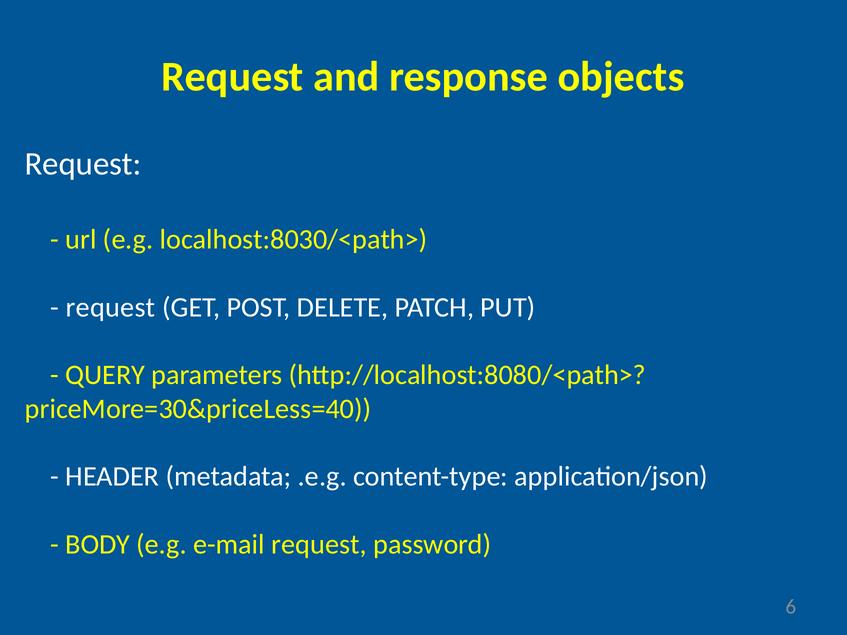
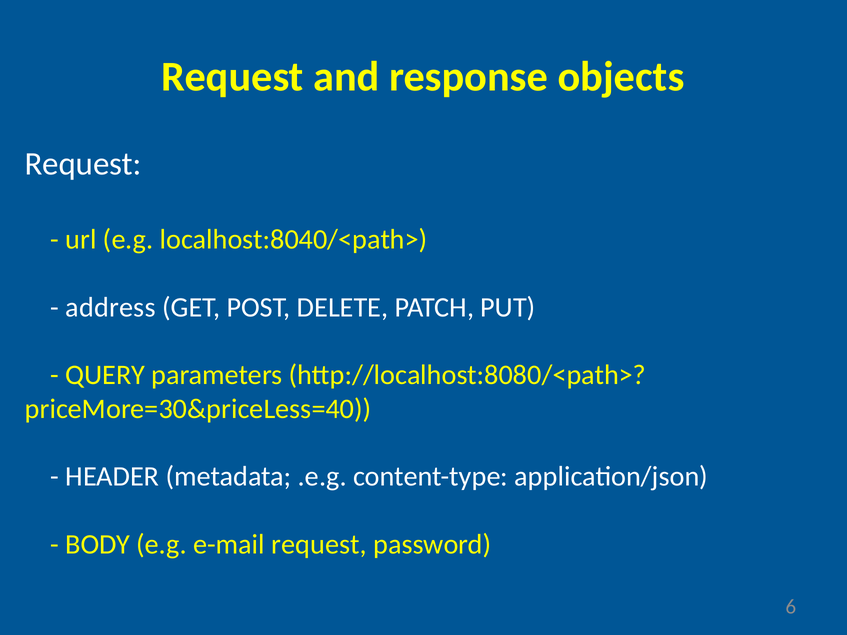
localhost:8030/<path>: localhost:8030/<path> -> localhost:8040/<path>
request at (110, 307): request -> address
